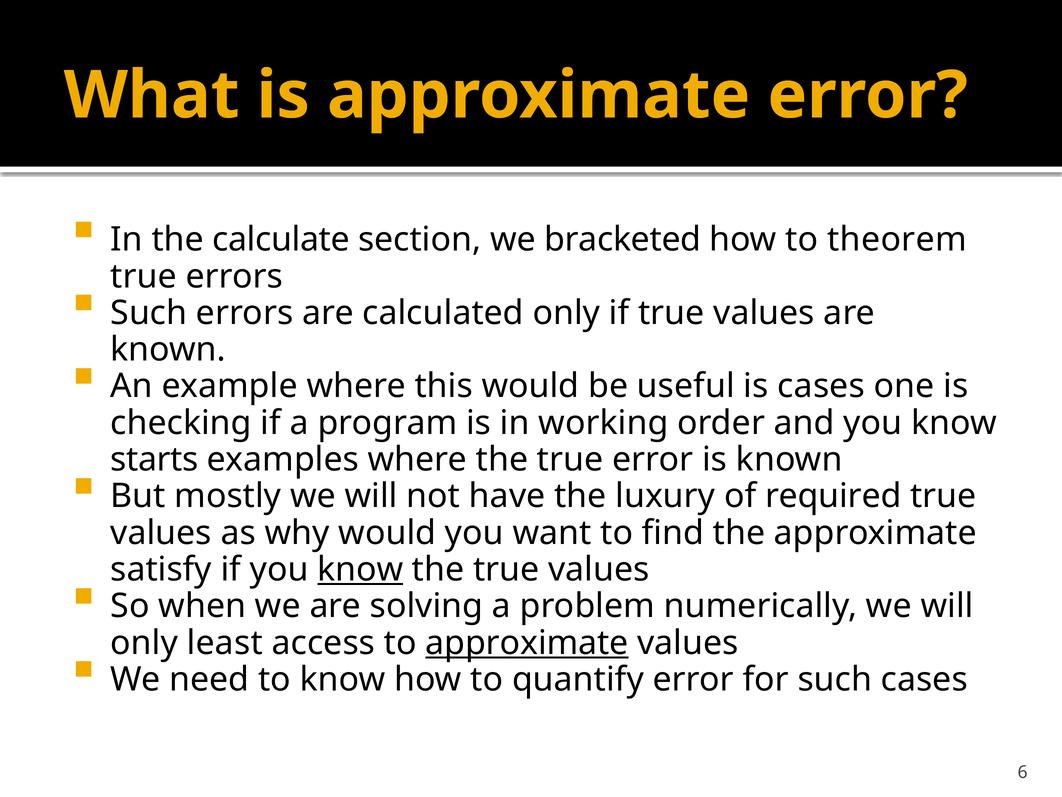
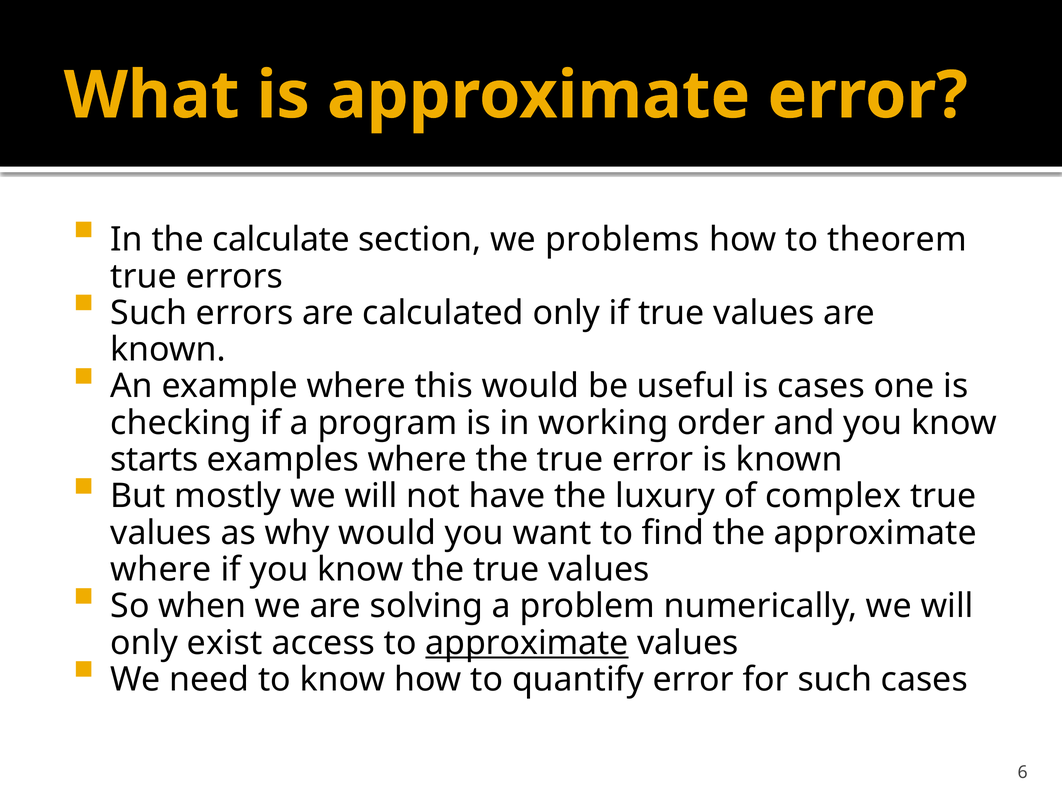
bracketed: bracketed -> problems
required: required -> complex
satisfy at (161, 569): satisfy -> where
know at (360, 569) underline: present -> none
least: least -> exist
